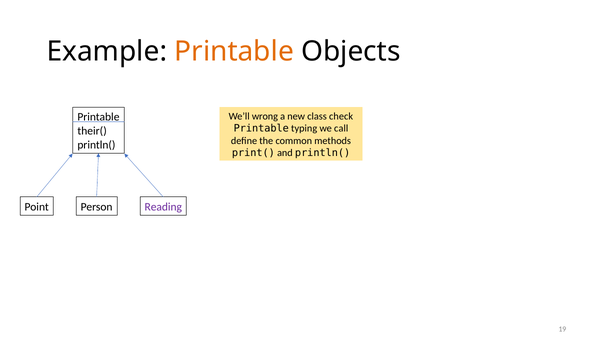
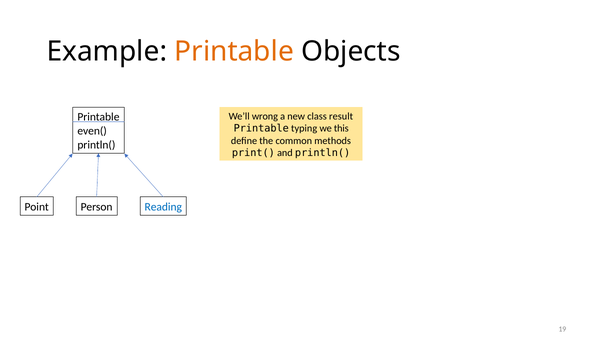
check: check -> result
call: call -> this
their(: their( -> even(
Reading colour: purple -> blue
